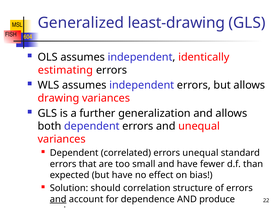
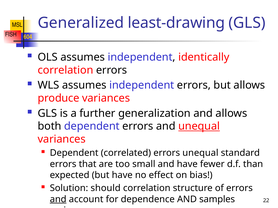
estimating at (65, 70): estimating -> correlation
drawing: drawing -> produce
unequal at (199, 127) underline: none -> present
produce: produce -> samples
